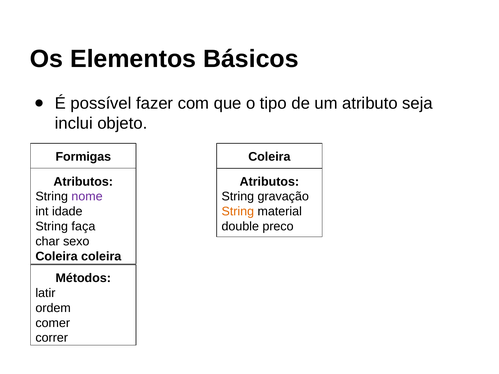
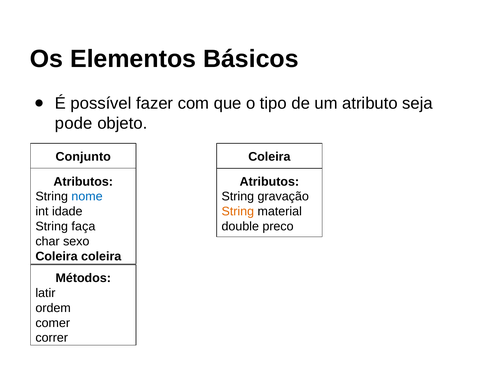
inclui: inclui -> pode
Formigas: Formigas -> Conjunto
nome colour: purple -> blue
